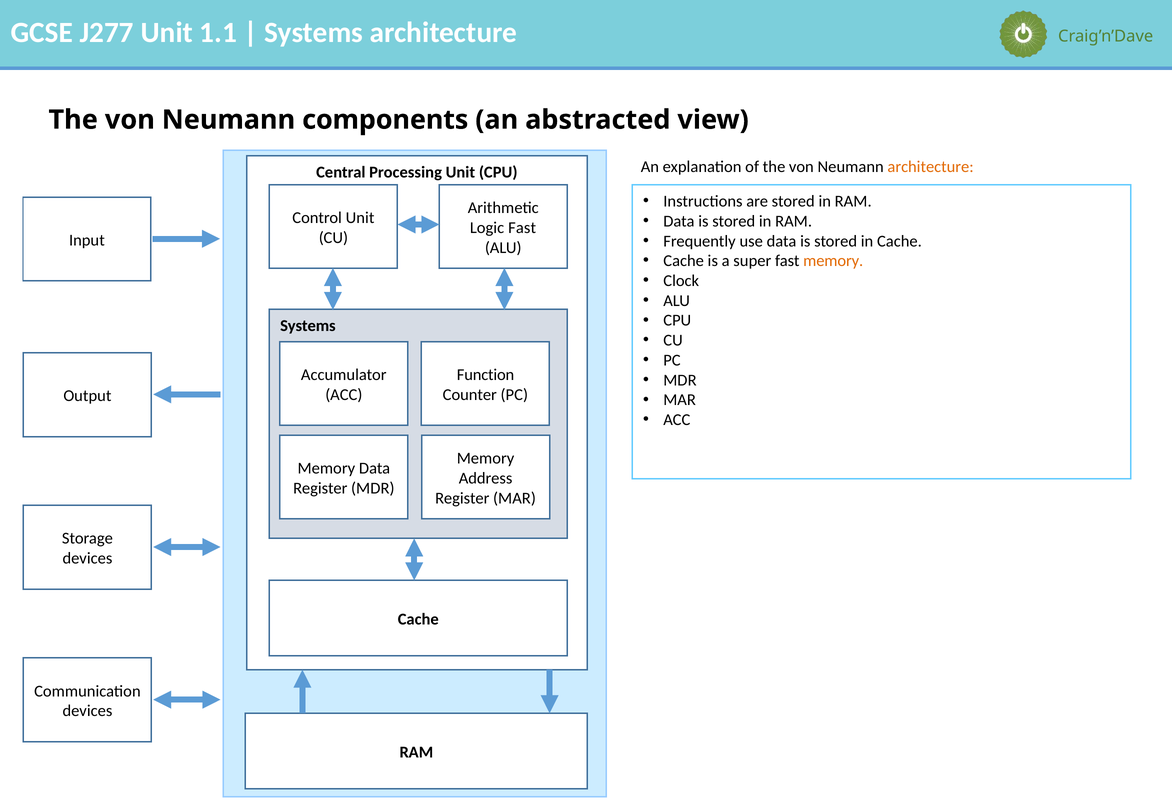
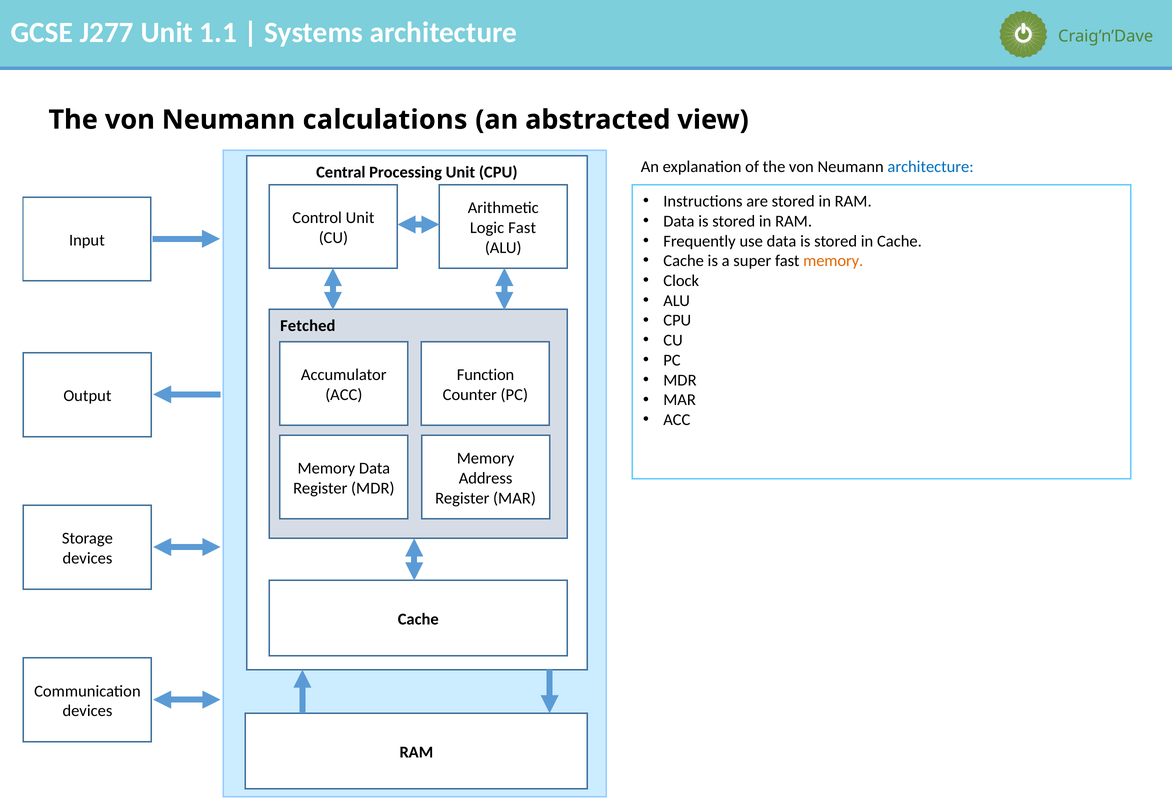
components: components -> calculations
architecture at (931, 167) colour: orange -> blue
Systems at (308, 325): Systems -> Fetched
